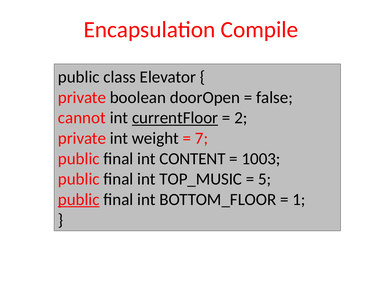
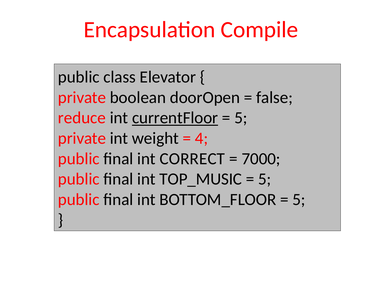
cannot: cannot -> reduce
2 at (241, 118): 2 -> 5
7: 7 -> 4
CONTENT: CONTENT -> CORRECT
1003: 1003 -> 7000
public at (79, 199) underline: present -> none
1 at (299, 199): 1 -> 5
